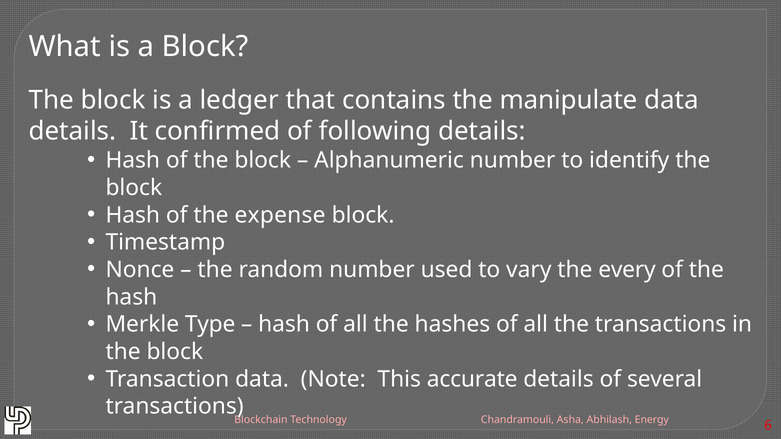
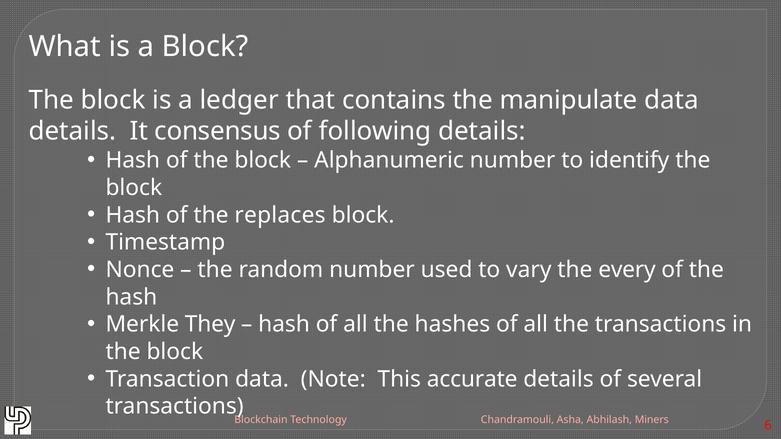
confirmed: confirmed -> consensus
expense: expense -> replaces
Type: Type -> They
Energy: Energy -> Miners
